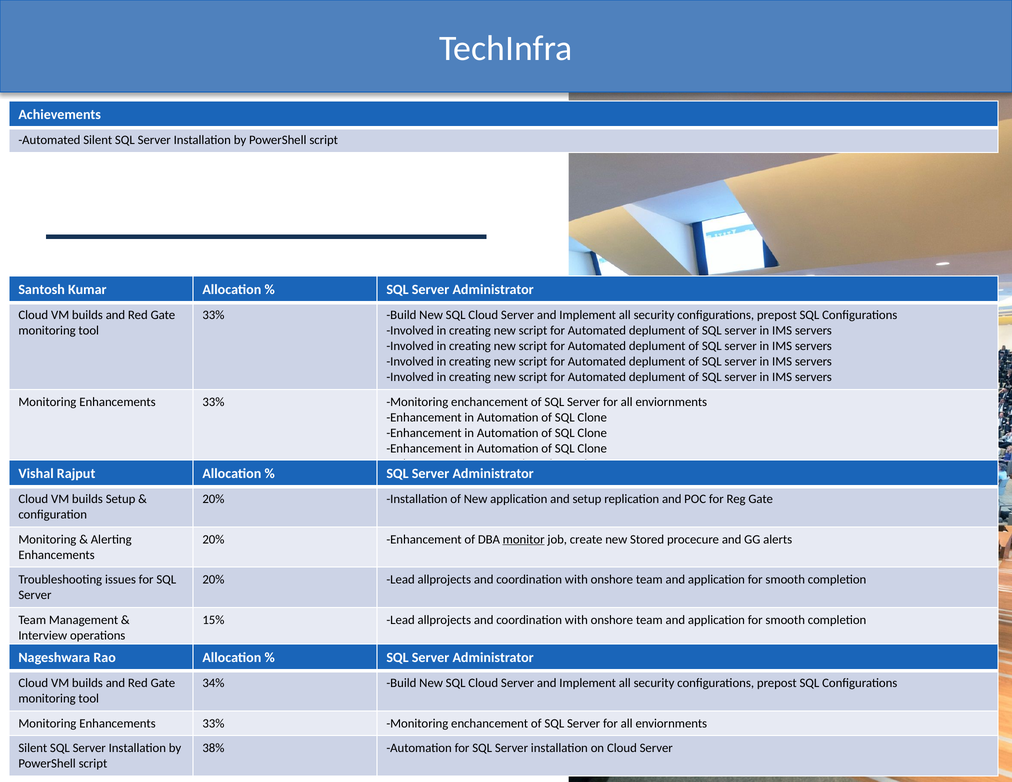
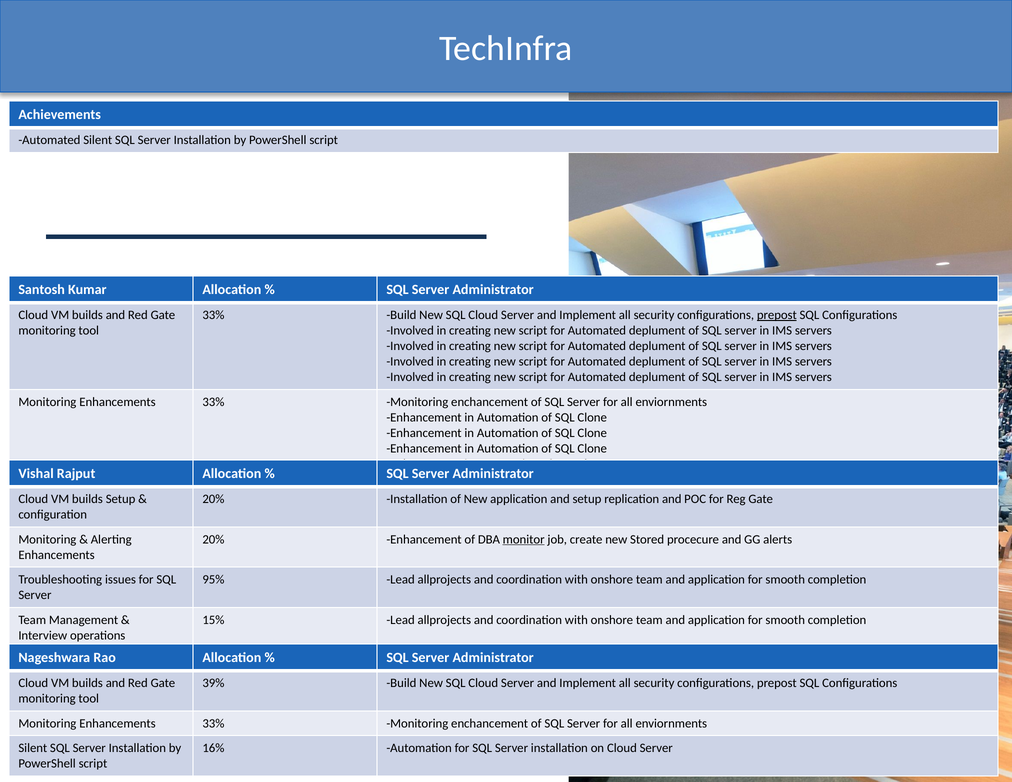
prepost at (777, 315) underline: none -> present
20% at (213, 580): 20% -> 95%
34%: 34% -> 39%
38%: 38% -> 16%
